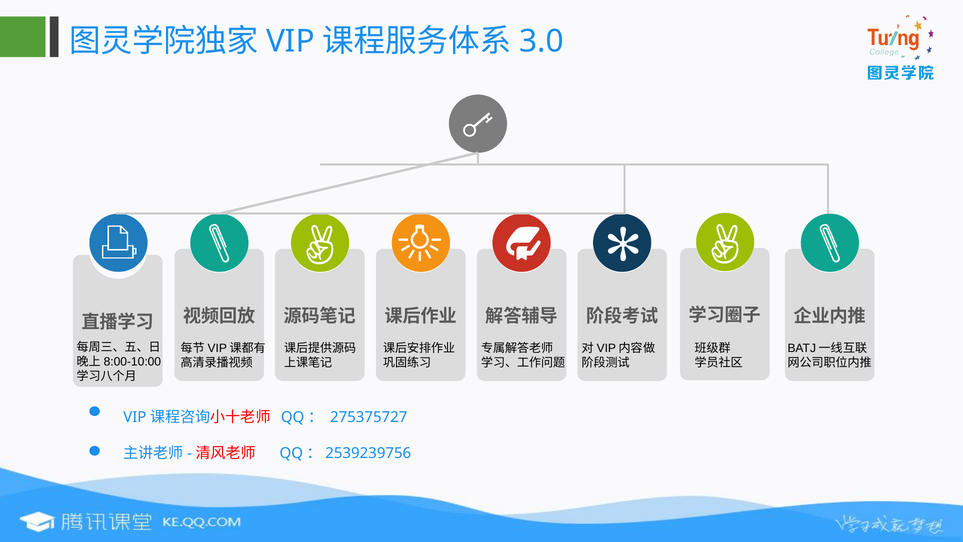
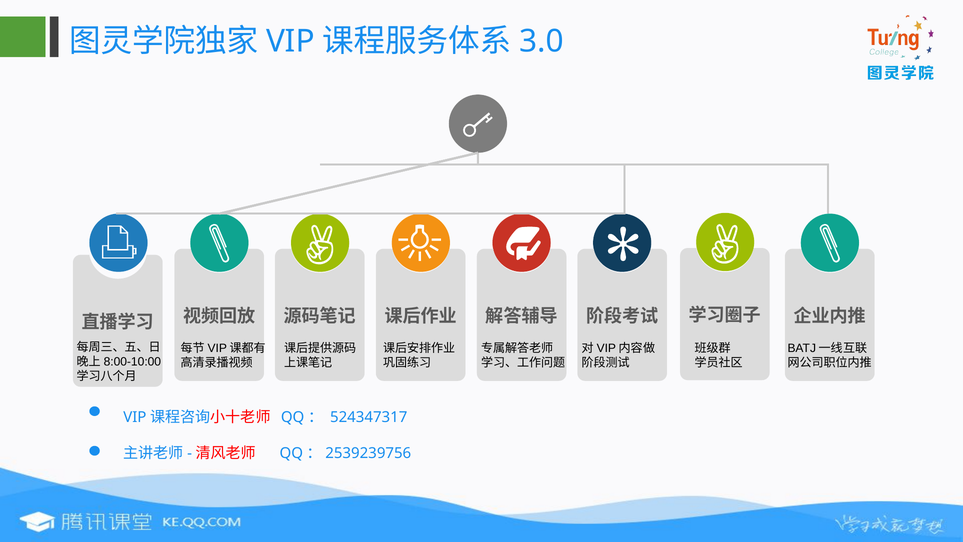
275375727: 275375727 -> 524347317
